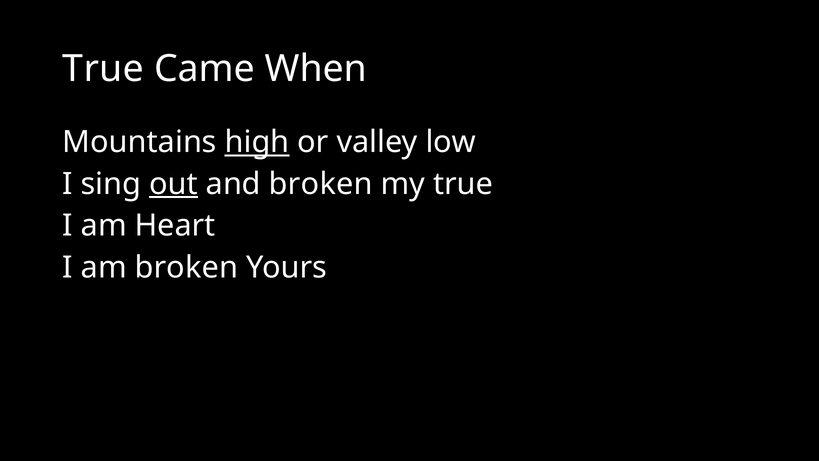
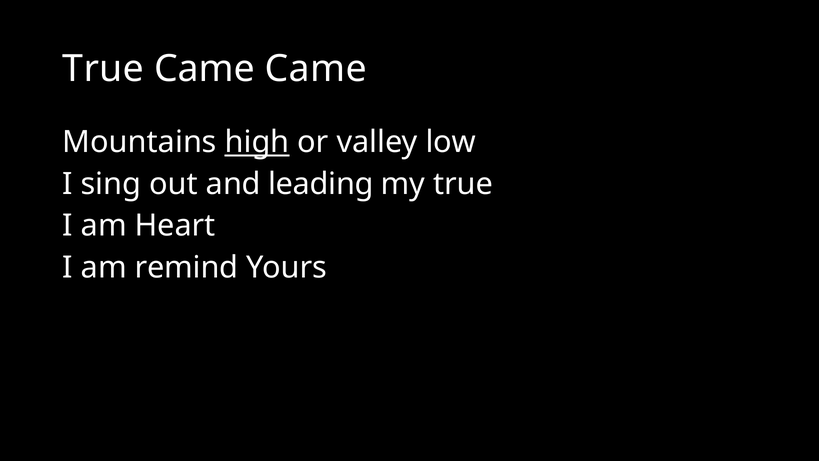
Came When: When -> Came
out underline: present -> none
and broken: broken -> leading
am broken: broken -> remind
